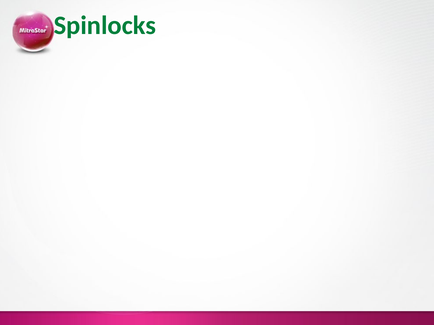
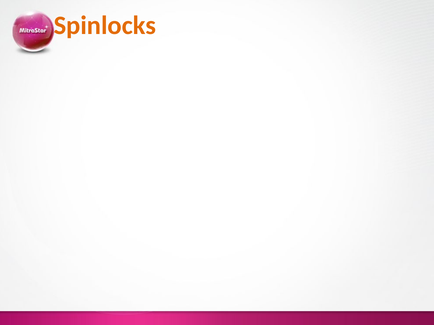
Spinlocks at (105, 25) colour: green -> orange
